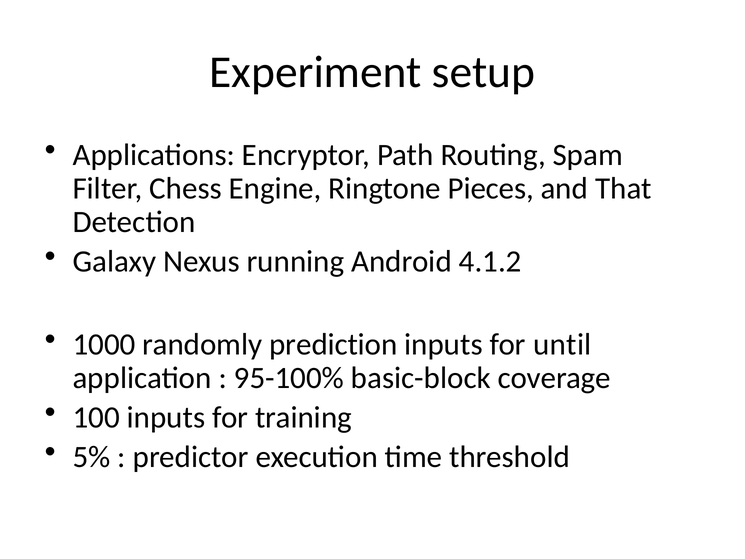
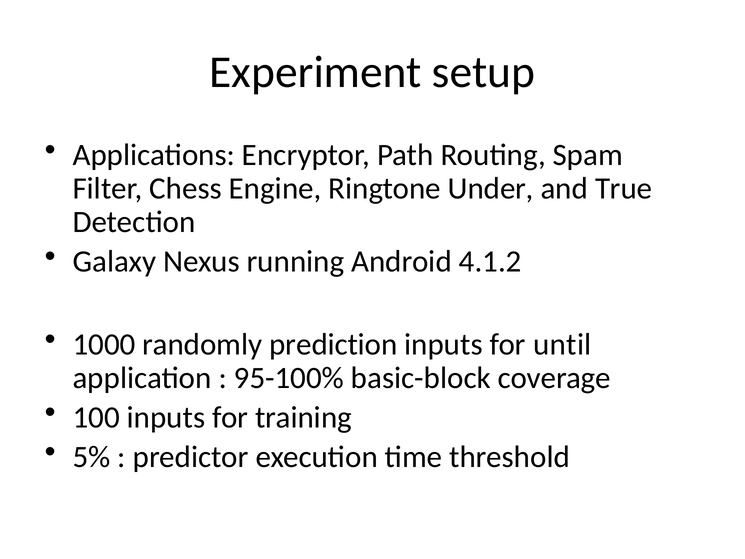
Pieces: Pieces -> Under
That: That -> True
